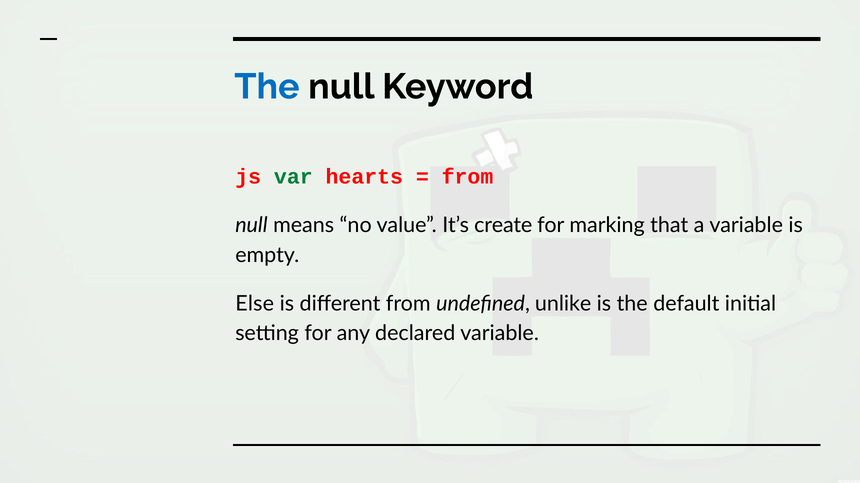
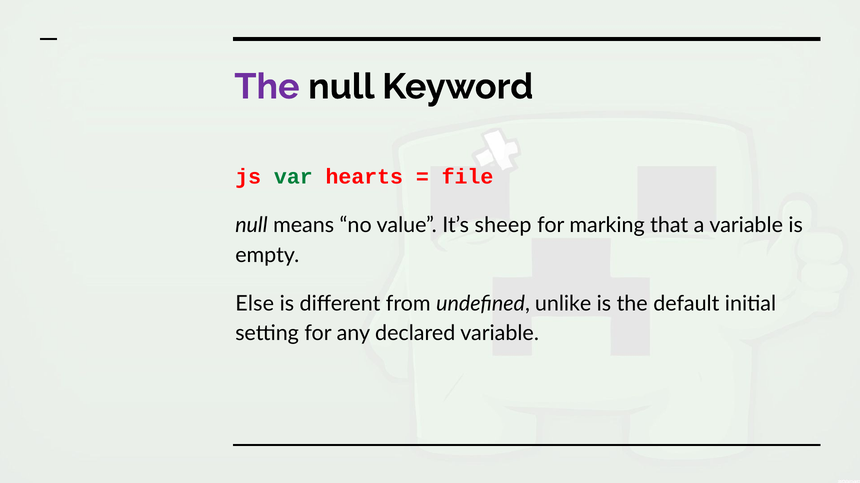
The at (267, 87) colour: blue -> purple
from at (467, 177): from -> file
create: create -> sheep
